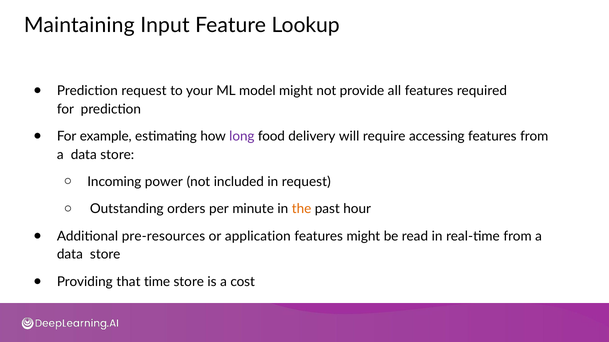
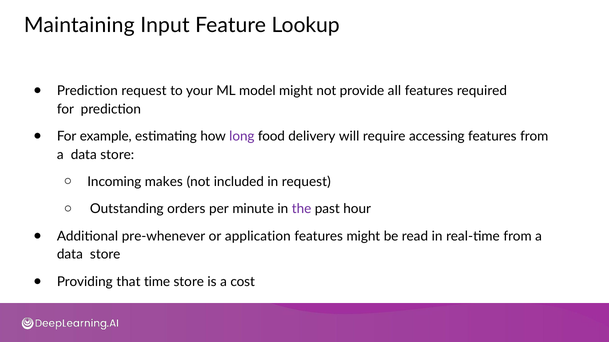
power: power -> makes
the colour: orange -> purple
pre-resources: pre-resources -> pre-whenever
